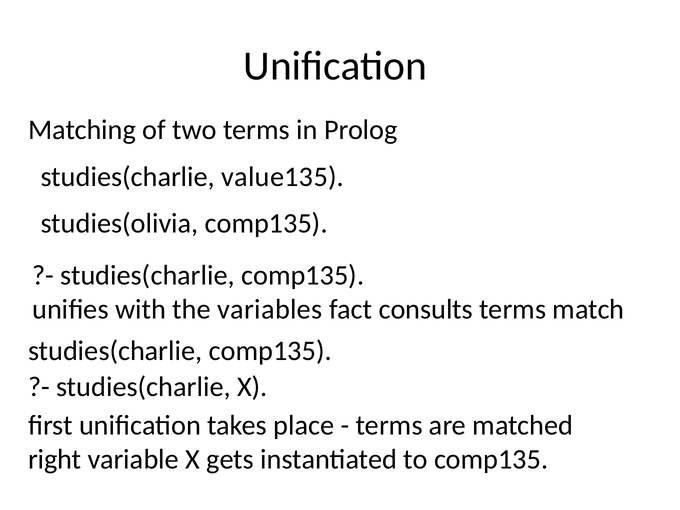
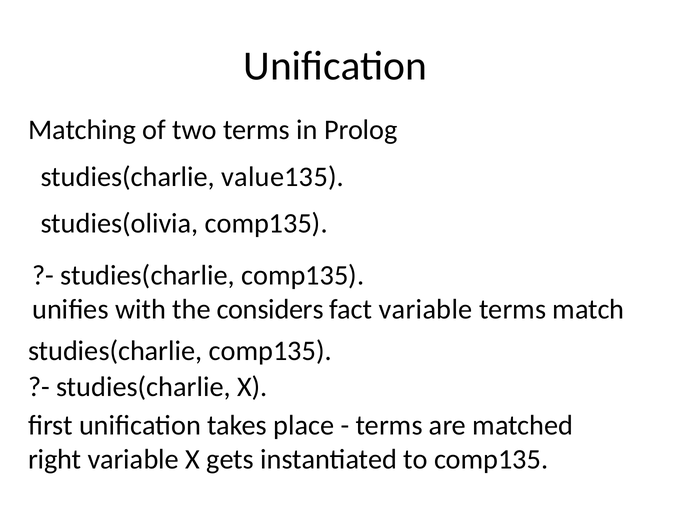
variables: variables -> considers
fact consults: consults -> variable
